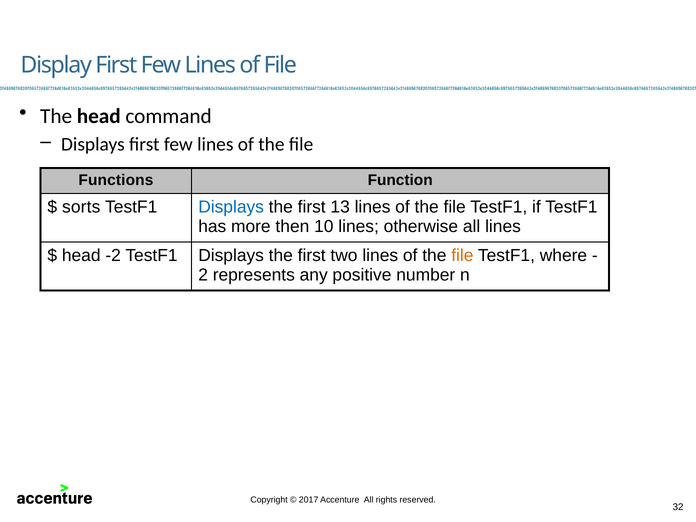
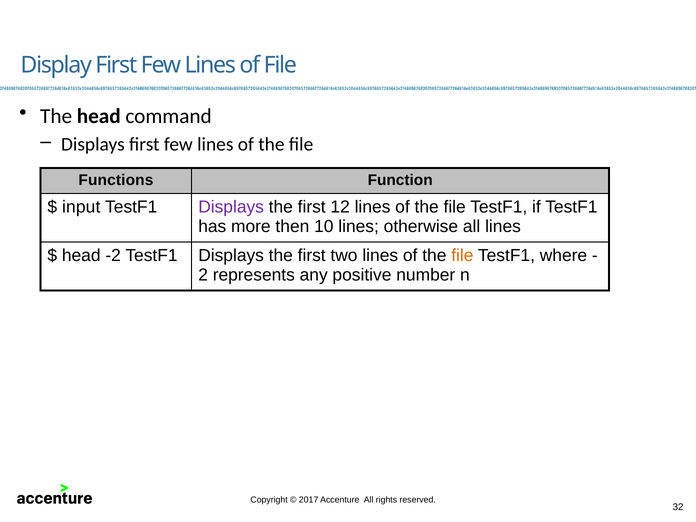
sorts: sorts -> input
Displays at (231, 207) colour: blue -> purple
13: 13 -> 12
